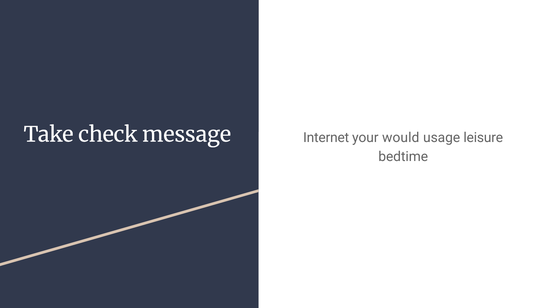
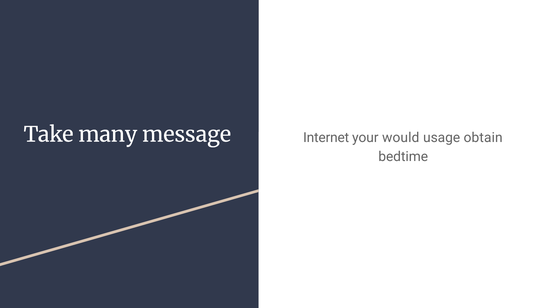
check: check -> many
leisure: leisure -> obtain
